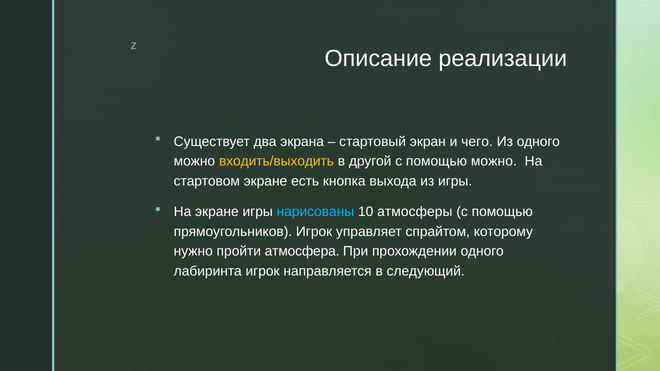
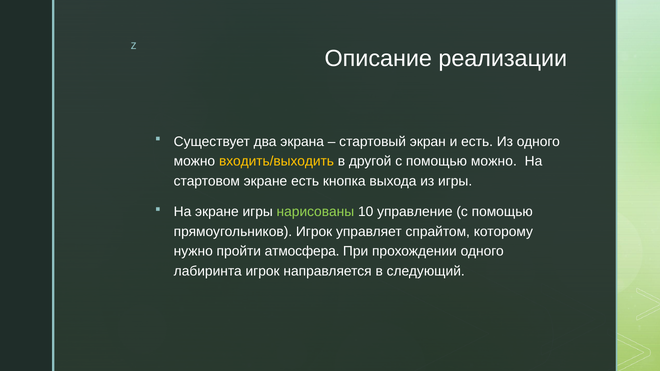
и чего: чего -> есть
нарисованы colour: light blue -> light green
атмосферы: атмосферы -> управление
